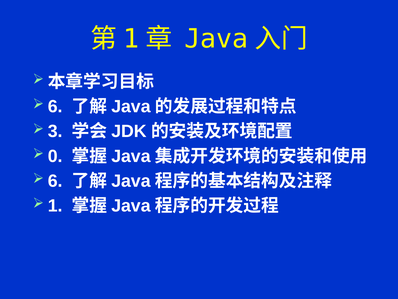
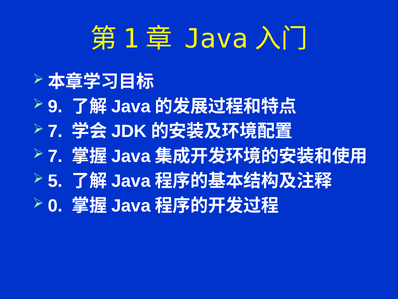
6 at (55, 106): 6 -> 9
3 at (55, 131): 3 -> 7
0 at (55, 156): 0 -> 7
6 at (55, 181): 6 -> 5
1 at (55, 205): 1 -> 0
